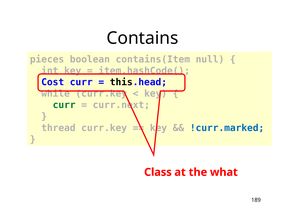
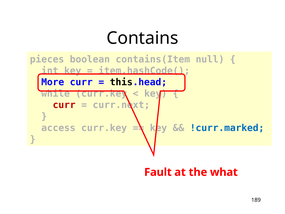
Cost: Cost -> More
curr at (64, 105) colour: green -> red
thread: thread -> access
Class: Class -> Fault
